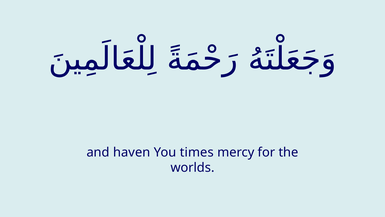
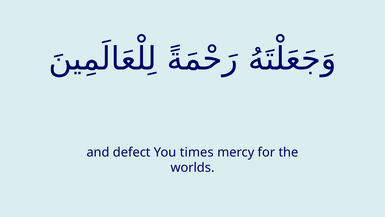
haven: haven -> defect
